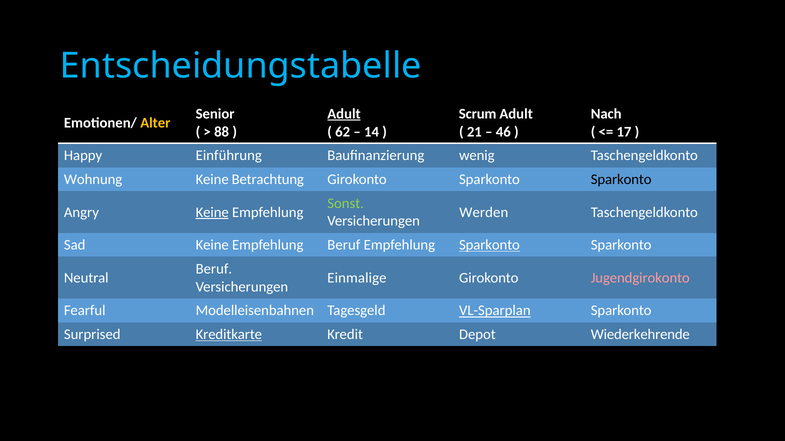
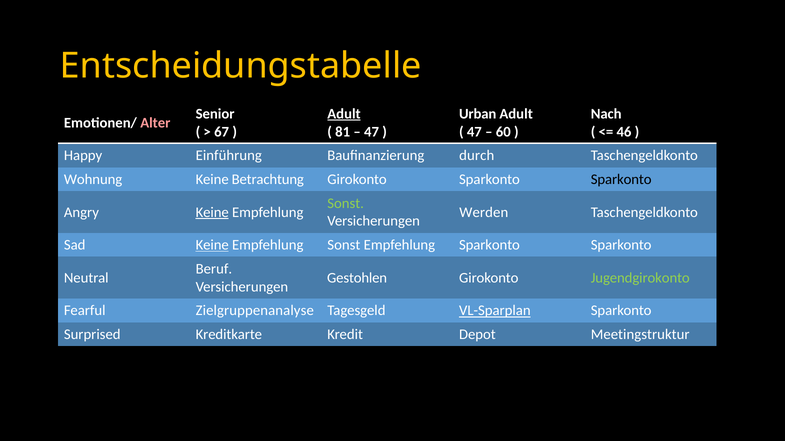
Entscheidungstabelle colour: light blue -> yellow
Scrum: Scrum -> Urban
Alter colour: yellow -> pink
88: 88 -> 67
62: 62 -> 81
14 at (372, 132): 14 -> 47
21 at (474, 132): 21 -> 47
46: 46 -> 60
17: 17 -> 46
wenig: wenig -> durch
Keine at (212, 245) underline: none -> present
Beruf at (344, 245): Beruf -> Sonst
Sparkonto at (489, 245) underline: present -> none
Einmalige: Einmalige -> Gestohlen
Jugendgirokonto colour: pink -> light green
Modelleisenbahnen: Modelleisenbahnen -> Zielgruppenanalyse
Kreditkarte underline: present -> none
Wiederkehrende: Wiederkehrende -> Meetingstruktur
